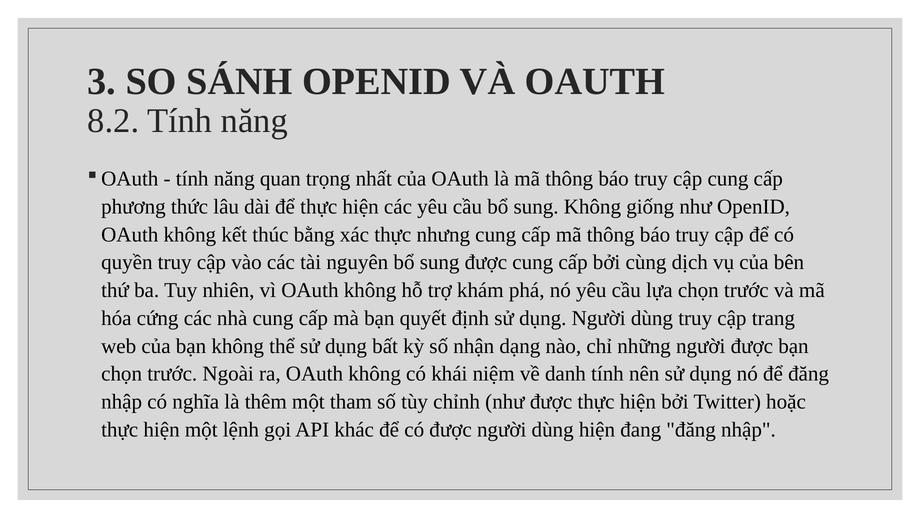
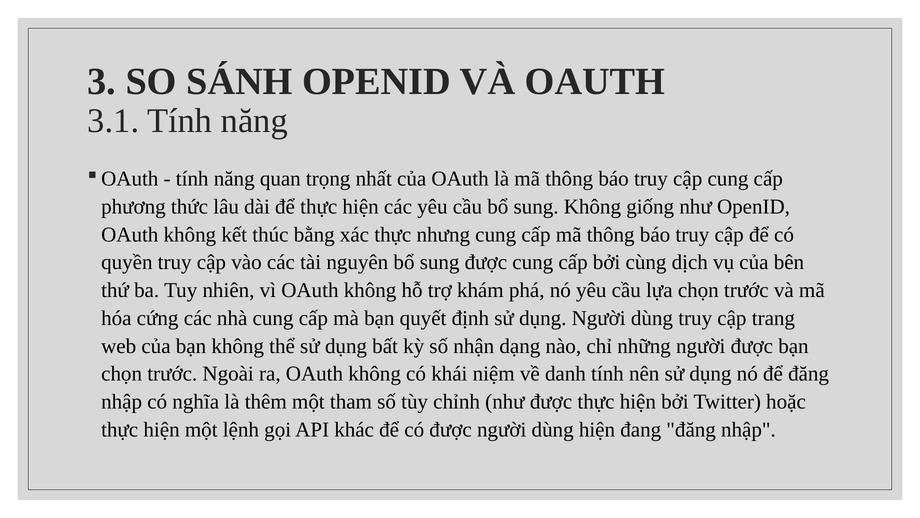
8.2: 8.2 -> 3.1
